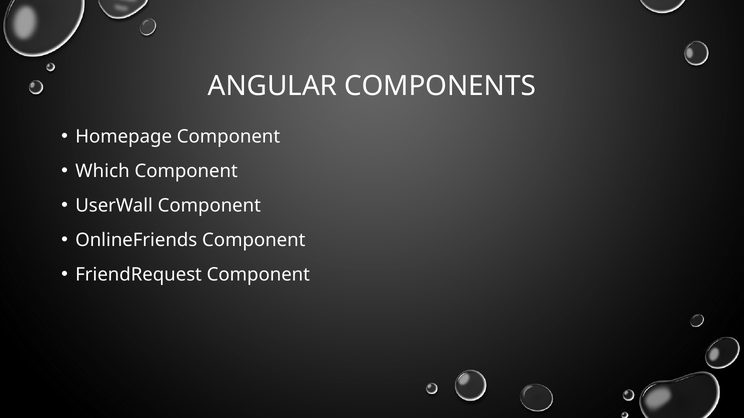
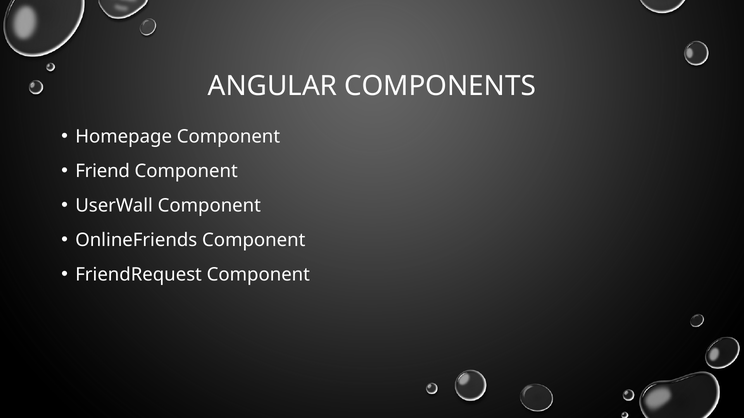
Which: Which -> Friend
